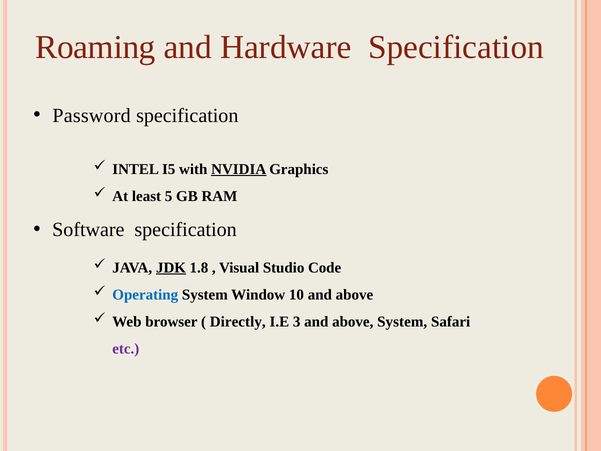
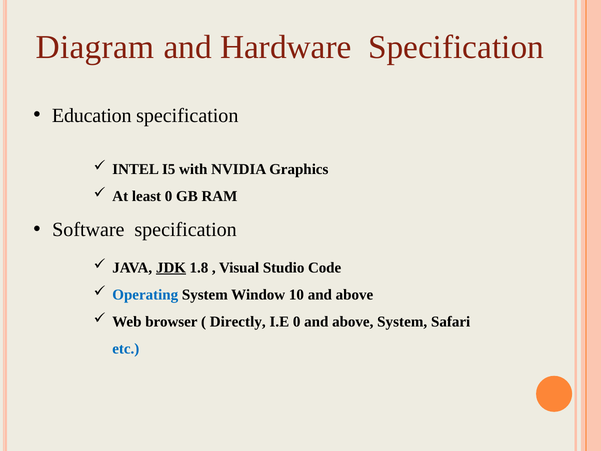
Roaming: Roaming -> Diagram
Password: Password -> Education
NVIDIA underline: present -> none
least 5: 5 -> 0
I.E 3: 3 -> 0
etc colour: purple -> blue
